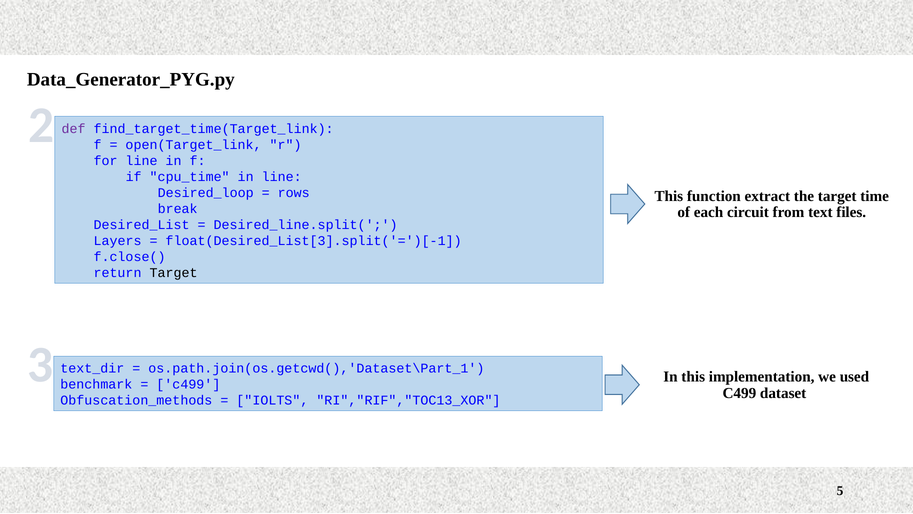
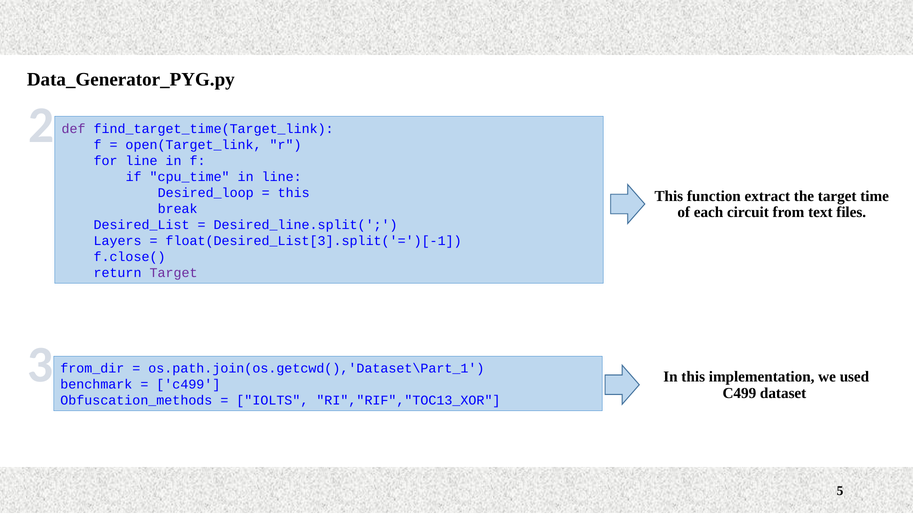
rows at (294, 193): rows -> this
Target at (174, 272) colour: black -> purple
text_dir: text_dir -> from_dir
